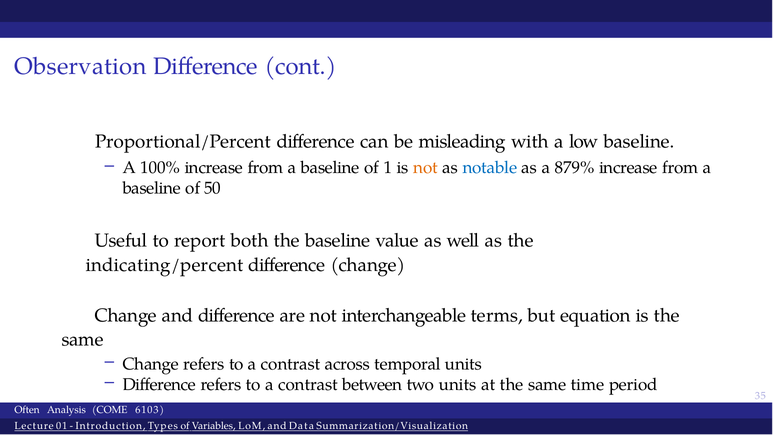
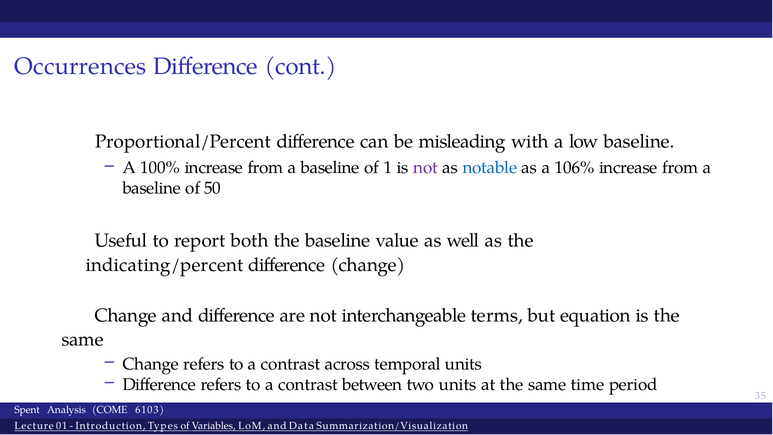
Observation: Observation -> Occurrences
not at (426, 168) colour: orange -> purple
879%: 879% -> 106%
Often: Often -> Spent
